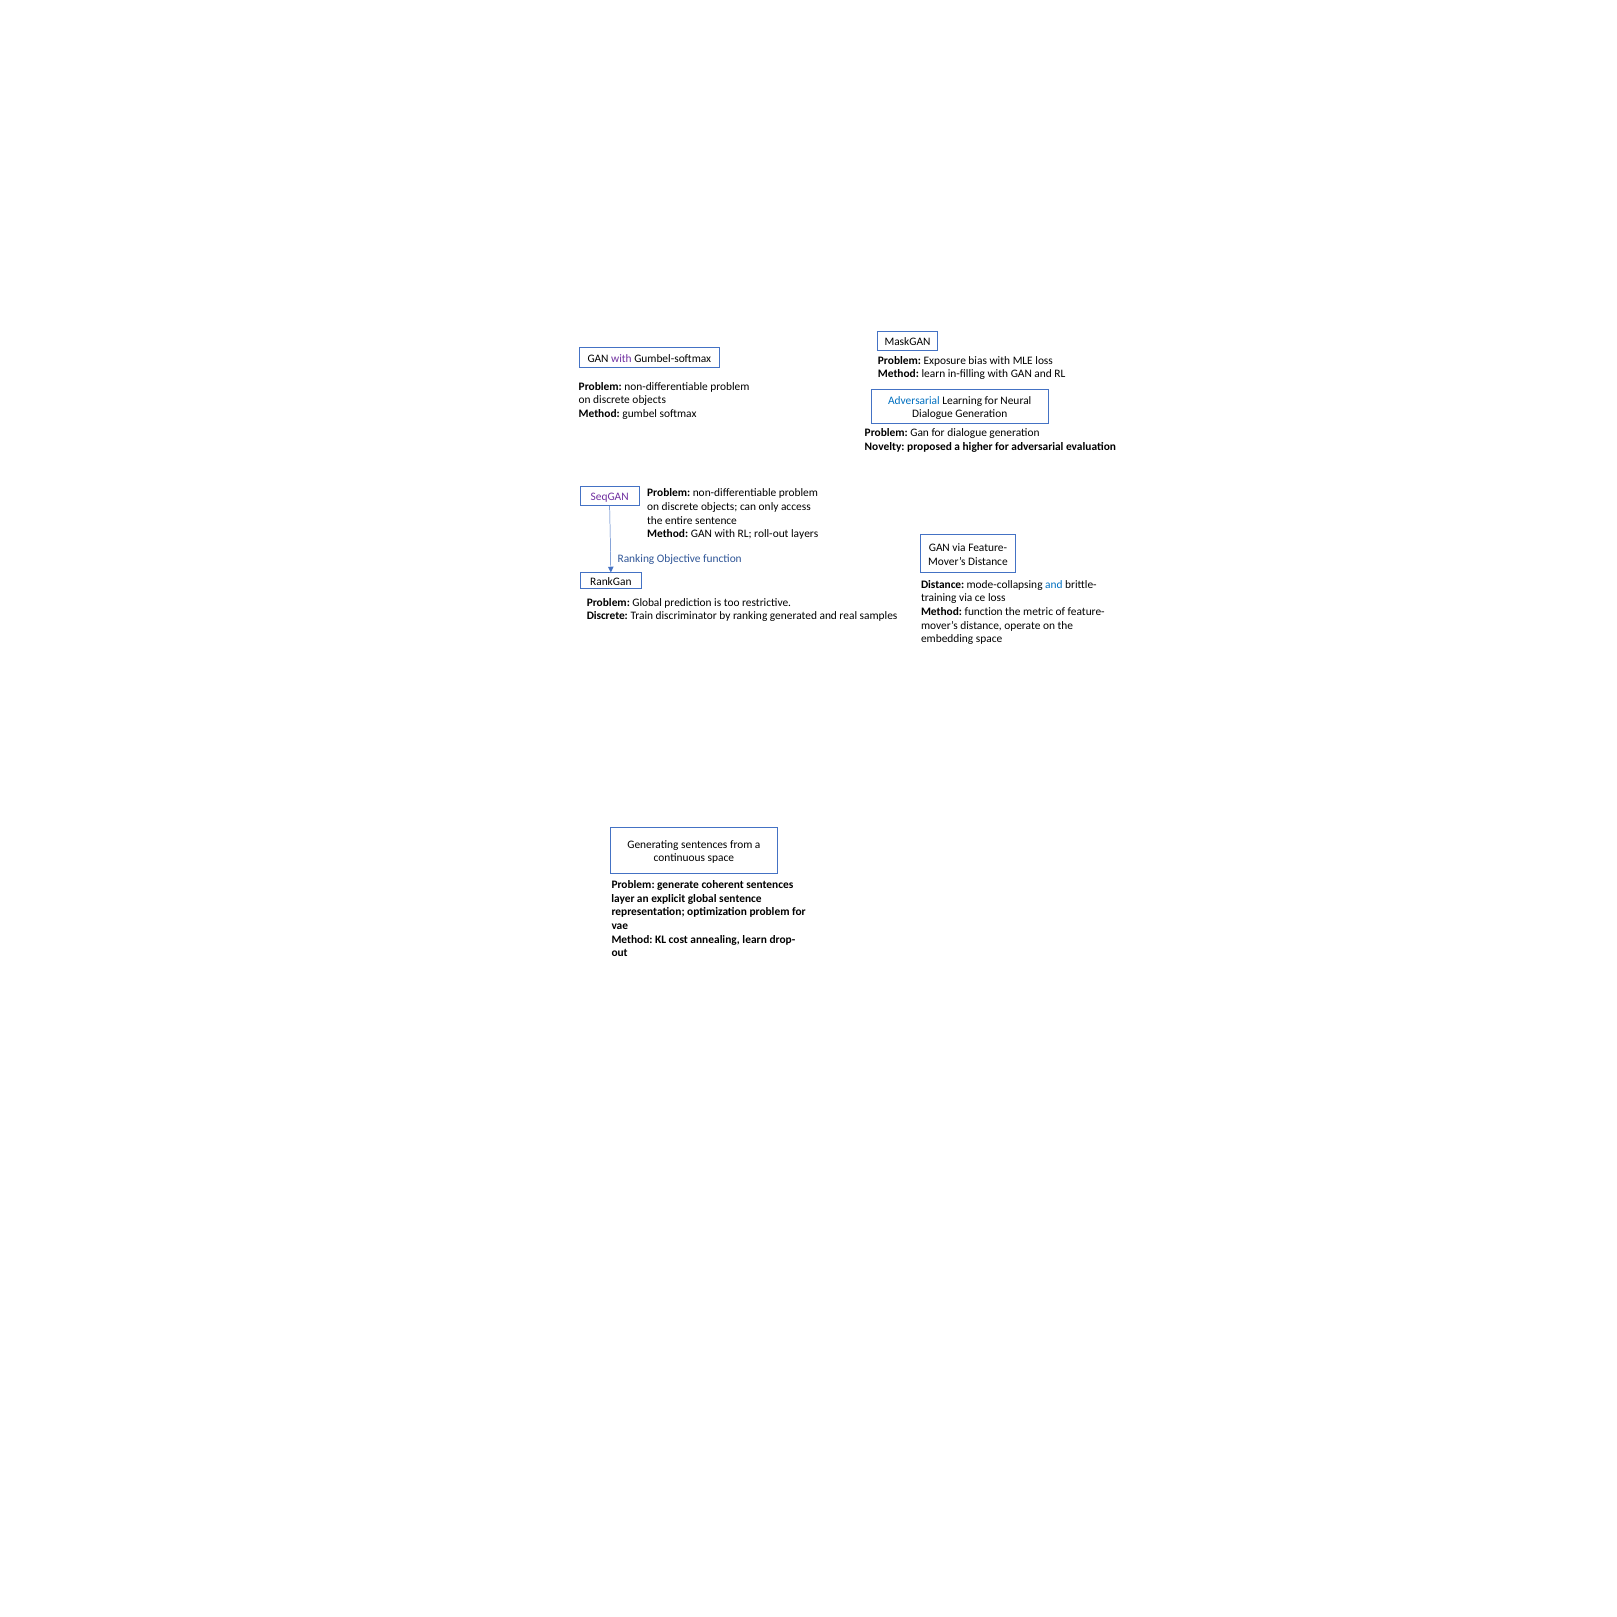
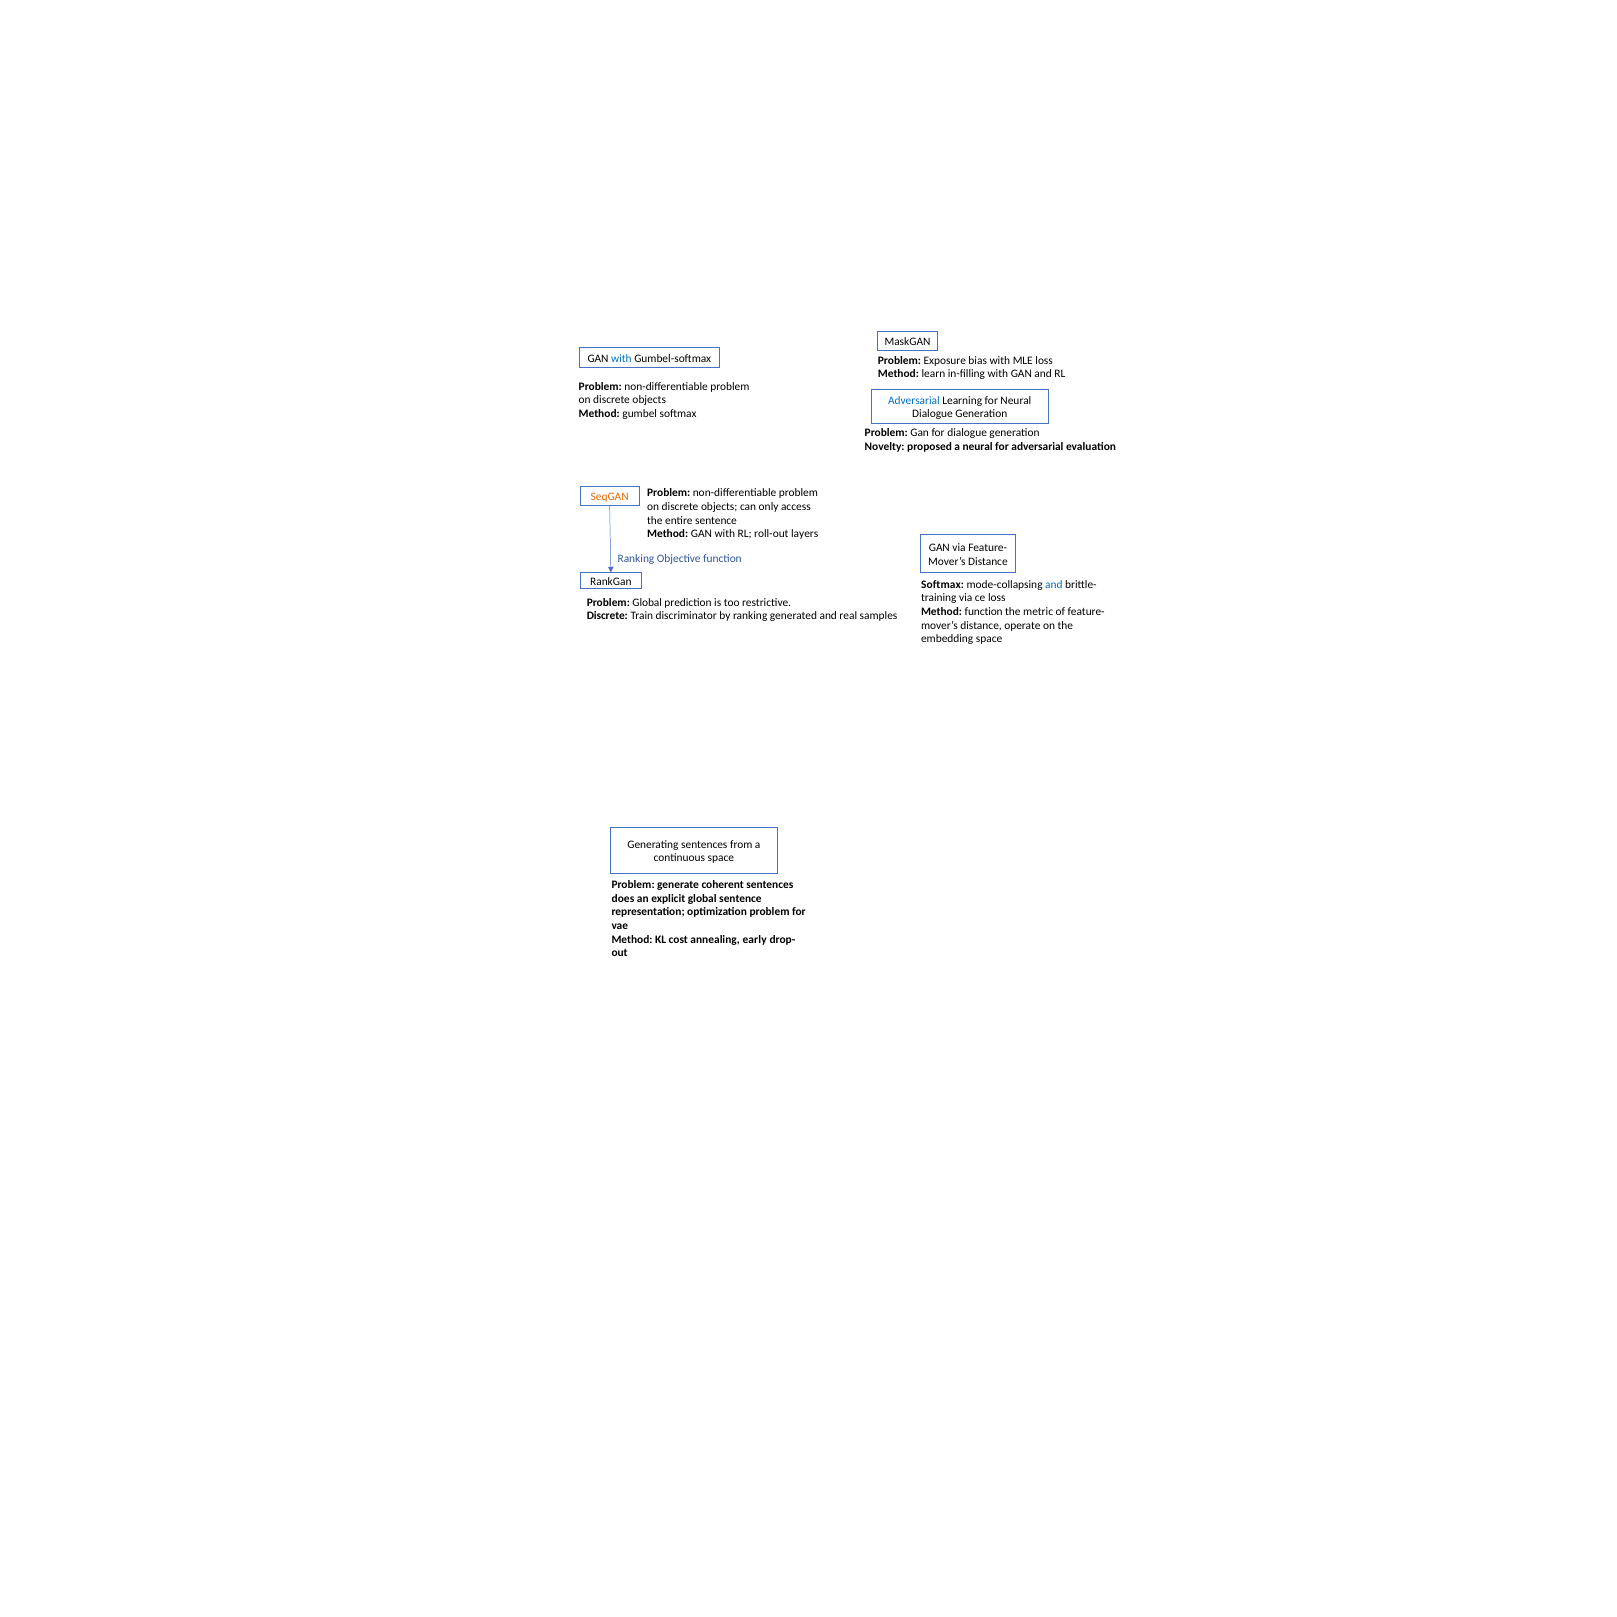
with at (621, 358) colour: purple -> blue
a higher: higher -> neural
SeqGAN colour: purple -> orange
Distance at (943, 584): Distance -> Softmax
layer: layer -> does
annealing learn: learn -> early
